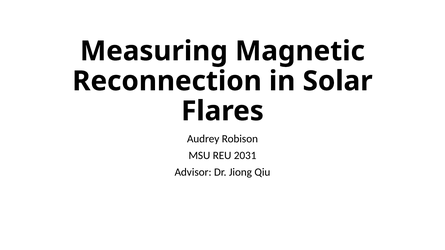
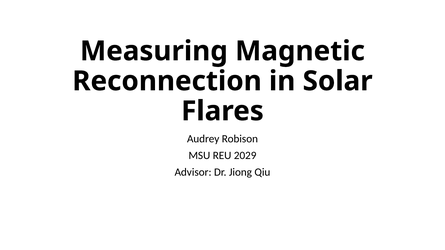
2031: 2031 -> 2029
